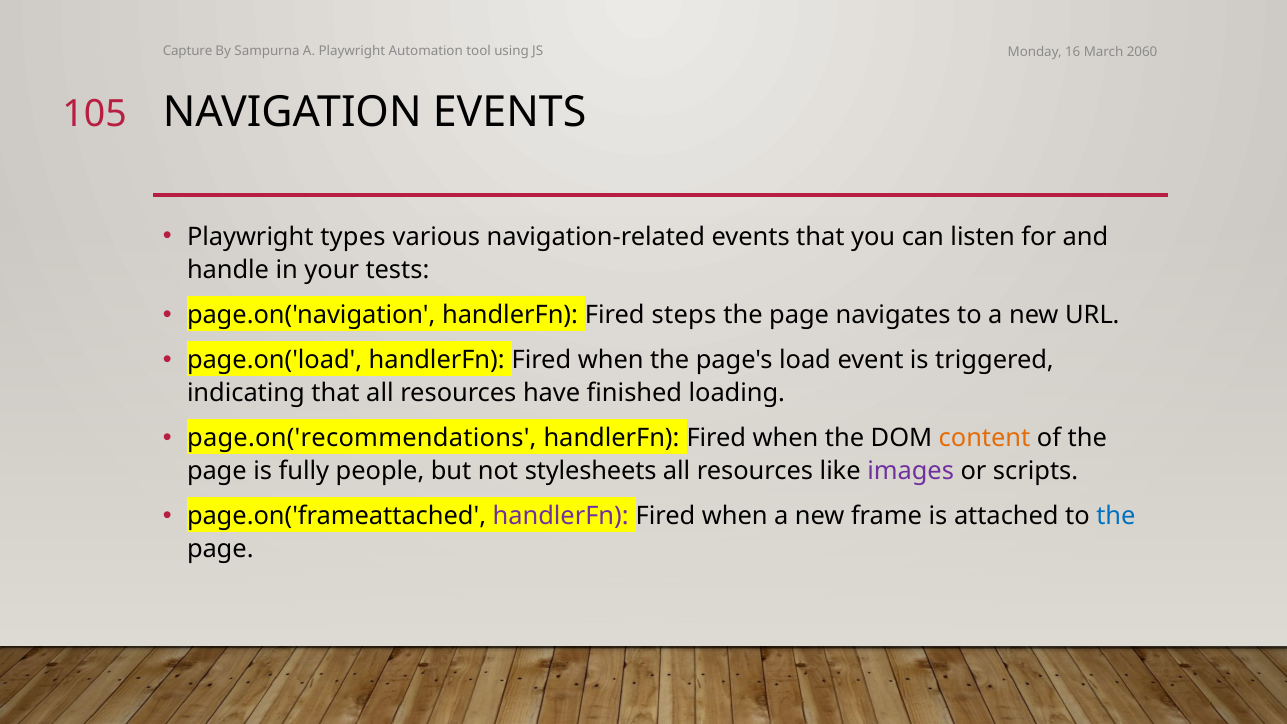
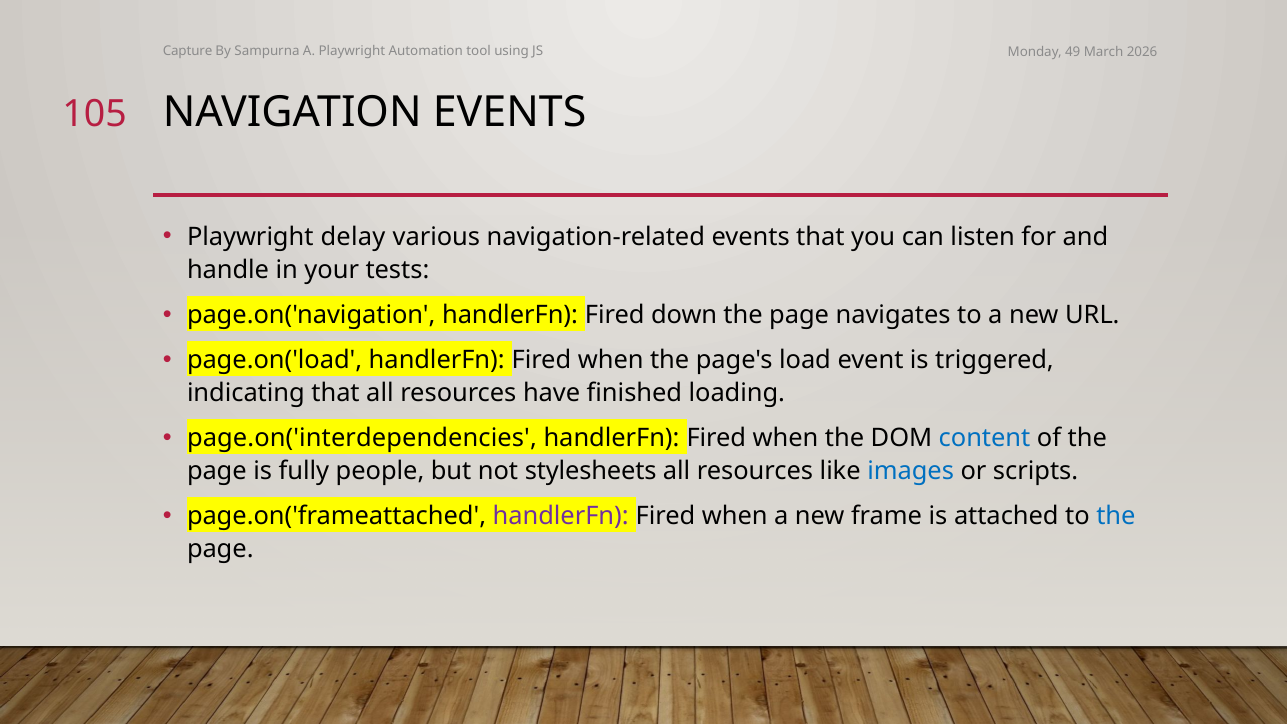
16: 16 -> 49
2060: 2060 -> 2026
types: types -> delay
steps: steps -> down
page.on('recommendations: page.on('recommendations -> page.on('interdependencies
content colour: orange -> blue
images colour: purple -> blue
